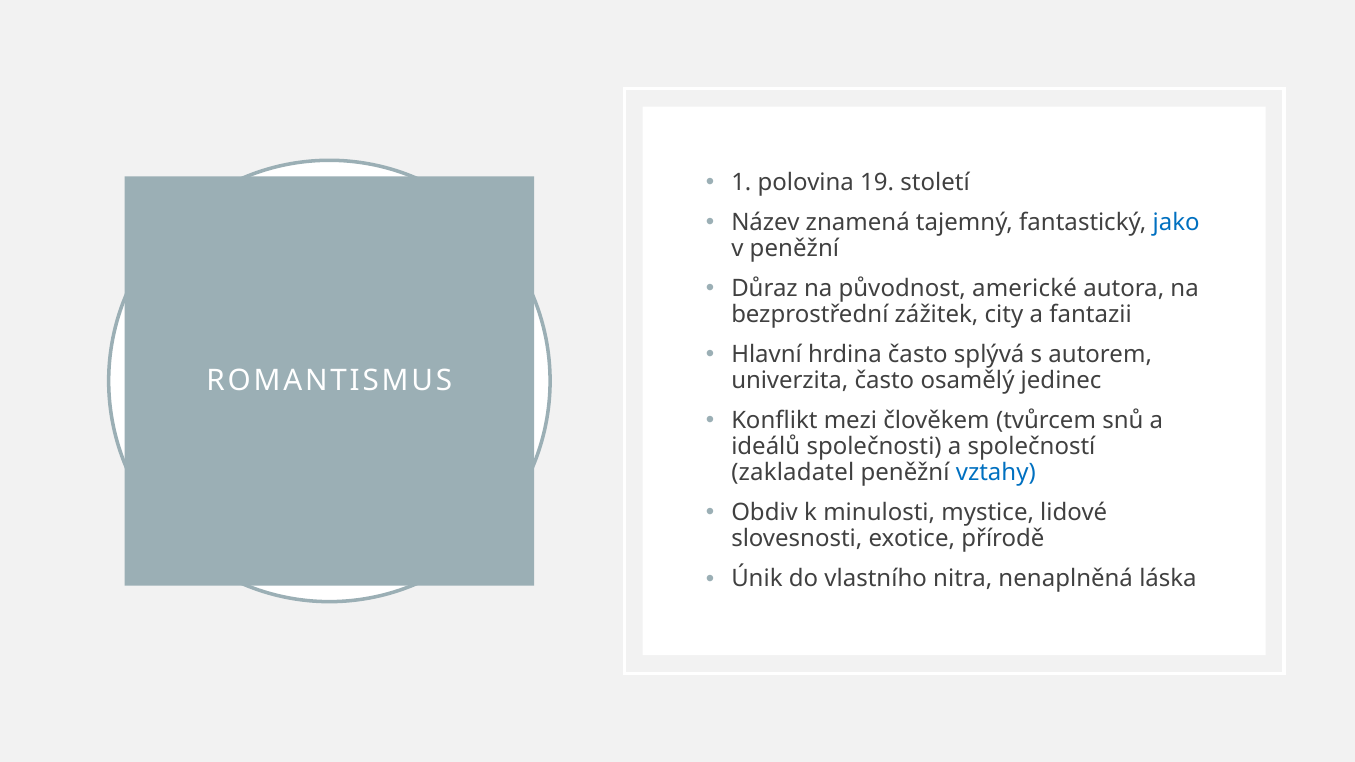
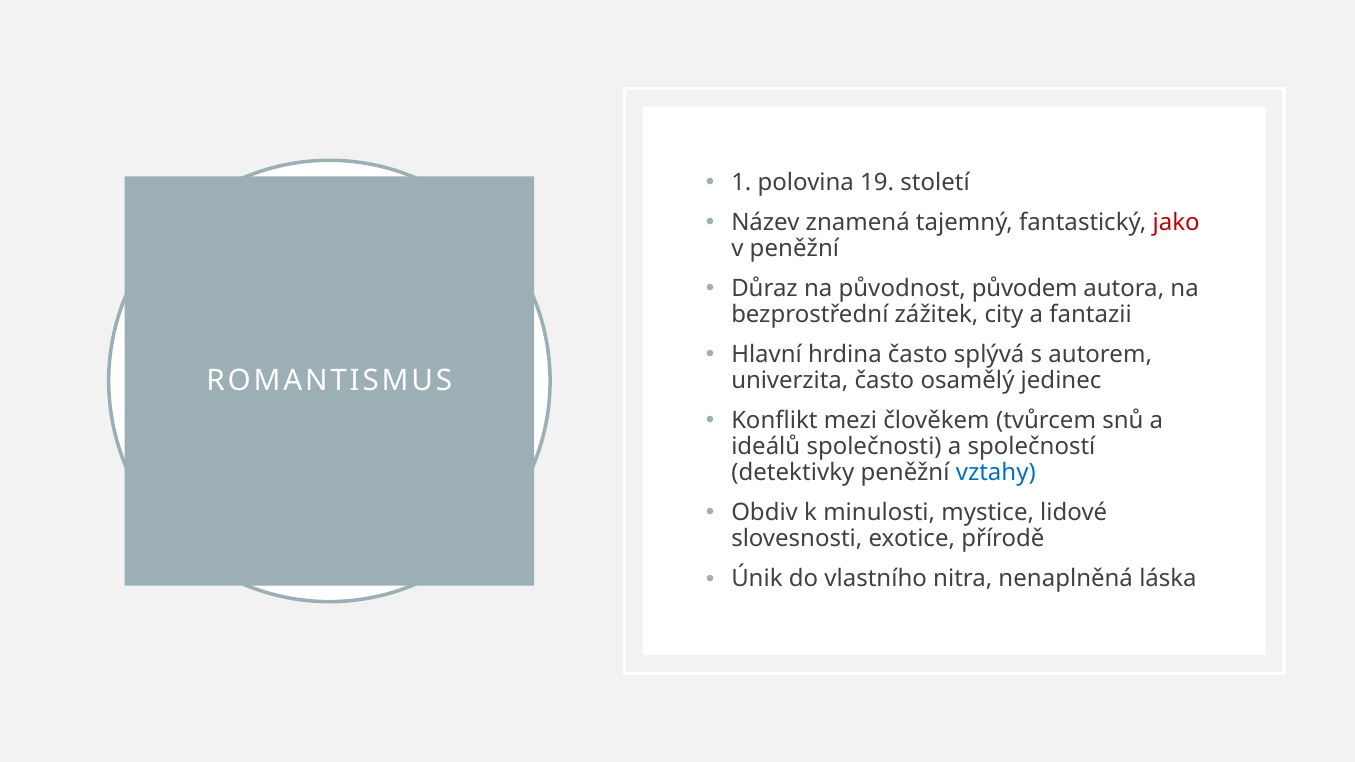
jako colour: blue -> red
americké: americké -> původem
zakladatel: zakladatel -> detektivky
